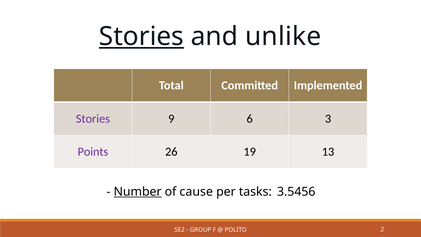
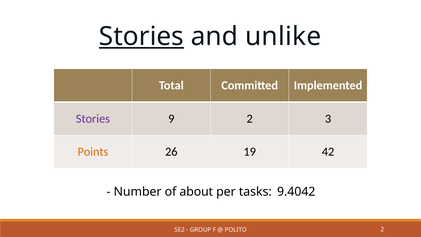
9 6: 6 -> 2
Points colour: purple -> orange
13: 13 -> 42
Number underline: present -> none
cause: cause -> about
3.5456: 3.5456 -> 9.4042
